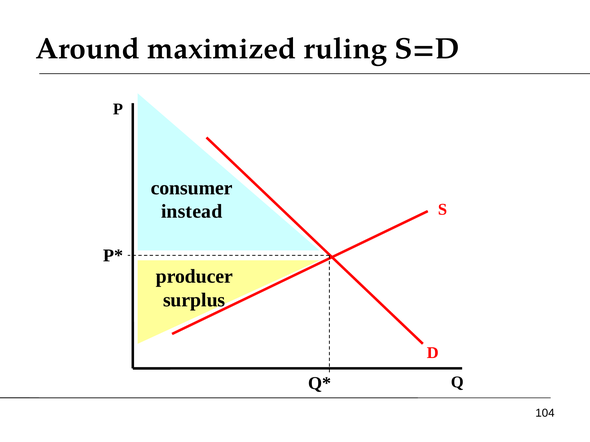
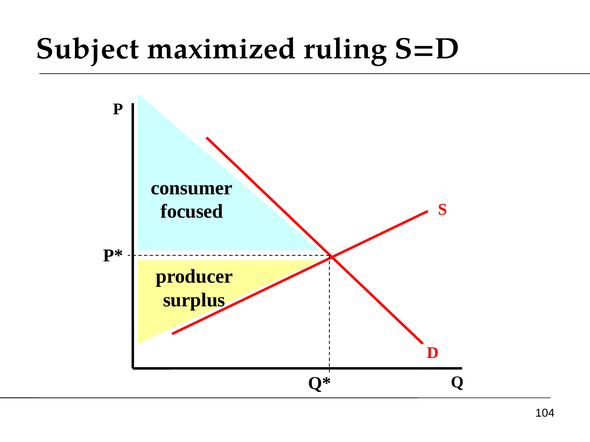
Around: Around -> Subject
instead: instead -> focused
